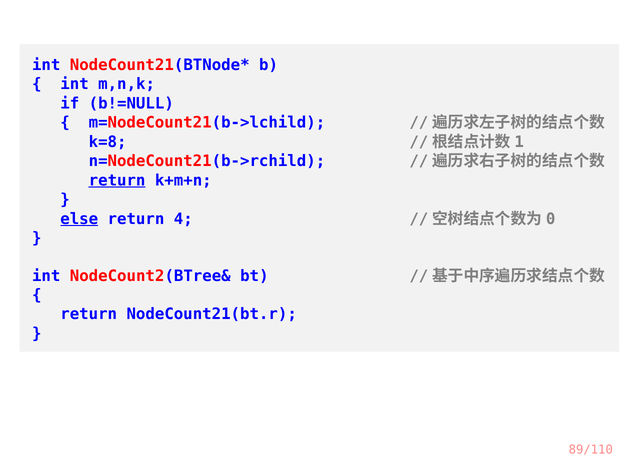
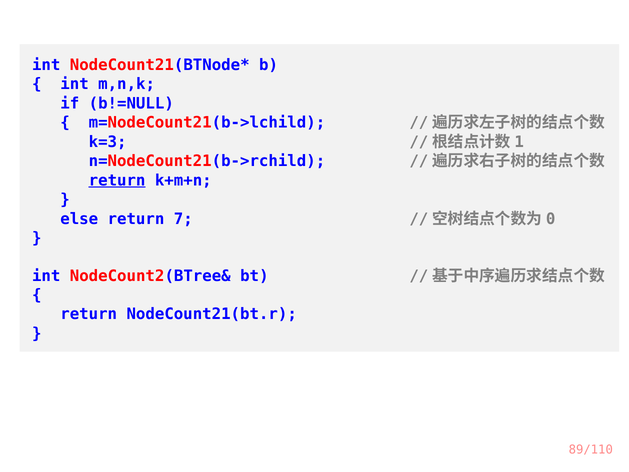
k=8: k=8 -> k=3
else underline: present -> none
4: 4 -> 7
